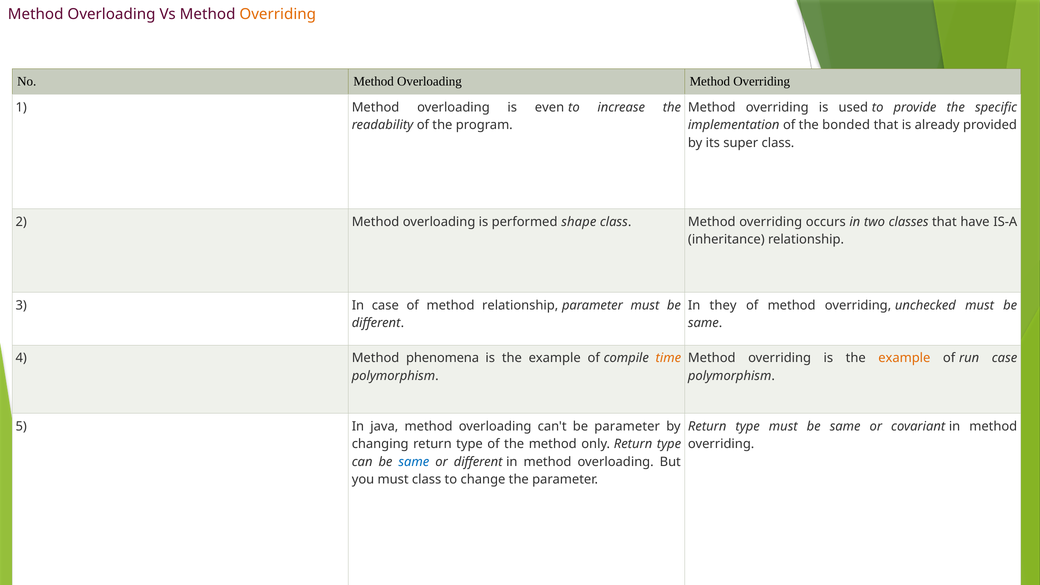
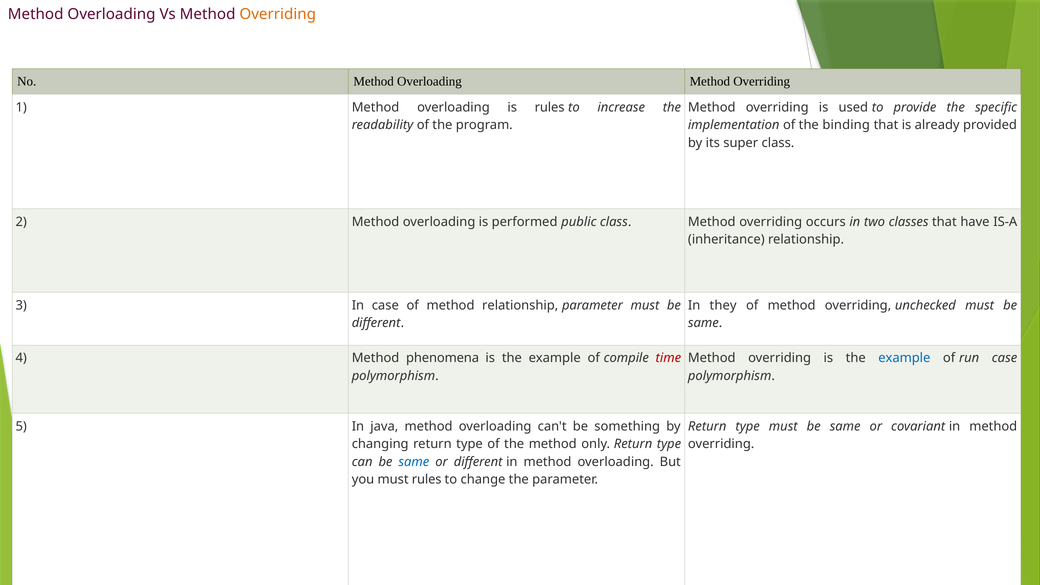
is even: even -> rules
bonded: bonded -> binding
shape: shape -> public
time colour: orange -> red
example at (904, 358) colour: orange -> blue
be parameter: parameter -> something
must class: class -> rules
